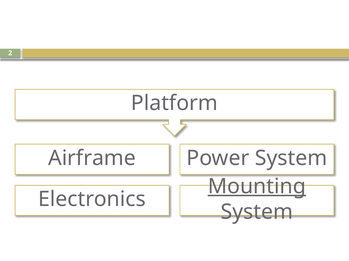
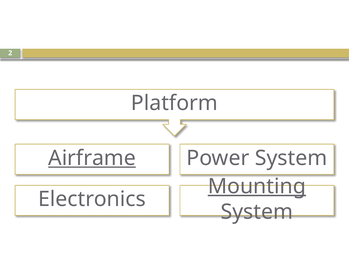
Airframe underline: none -> present
